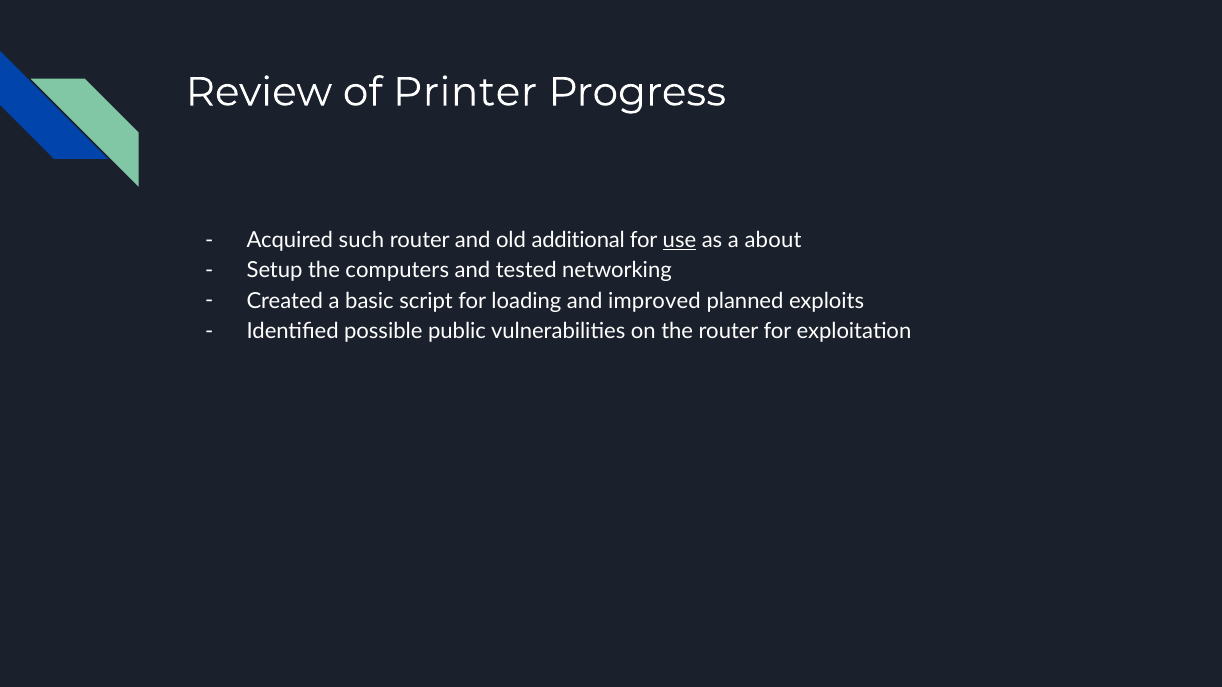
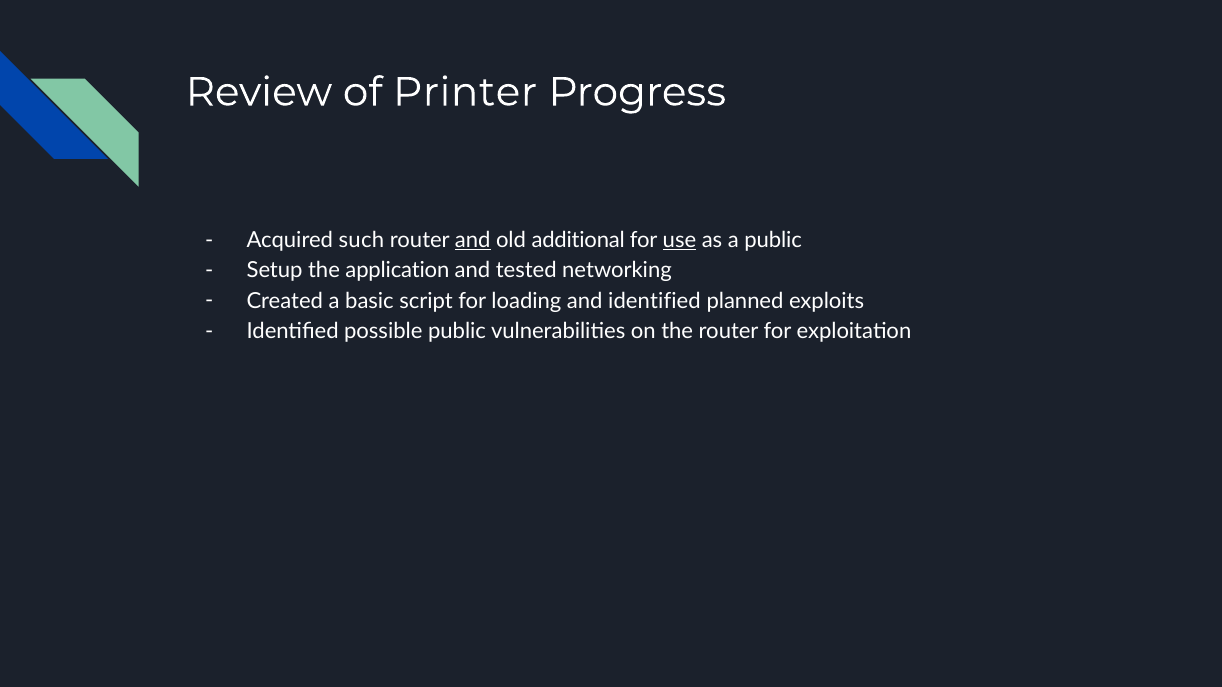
and at (473, 240) underline: none -> present
a about: about -> public
computers: computers -> application
and improved: improved -> identified
